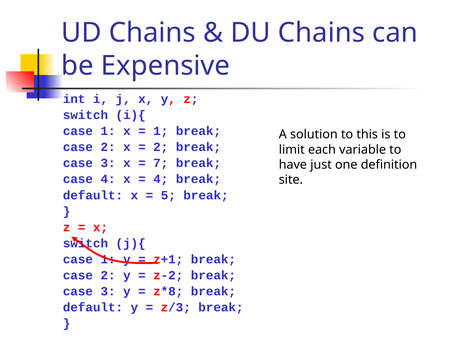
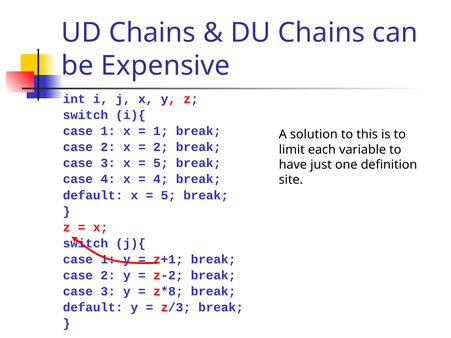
7 at (161, 163): 7 -> 5
